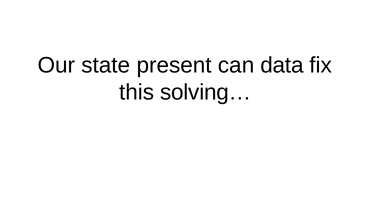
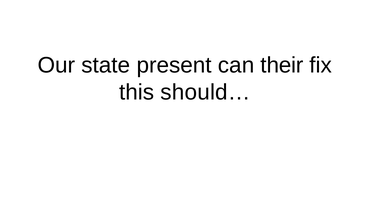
data: data -> their
solving…: solving… -> should…
